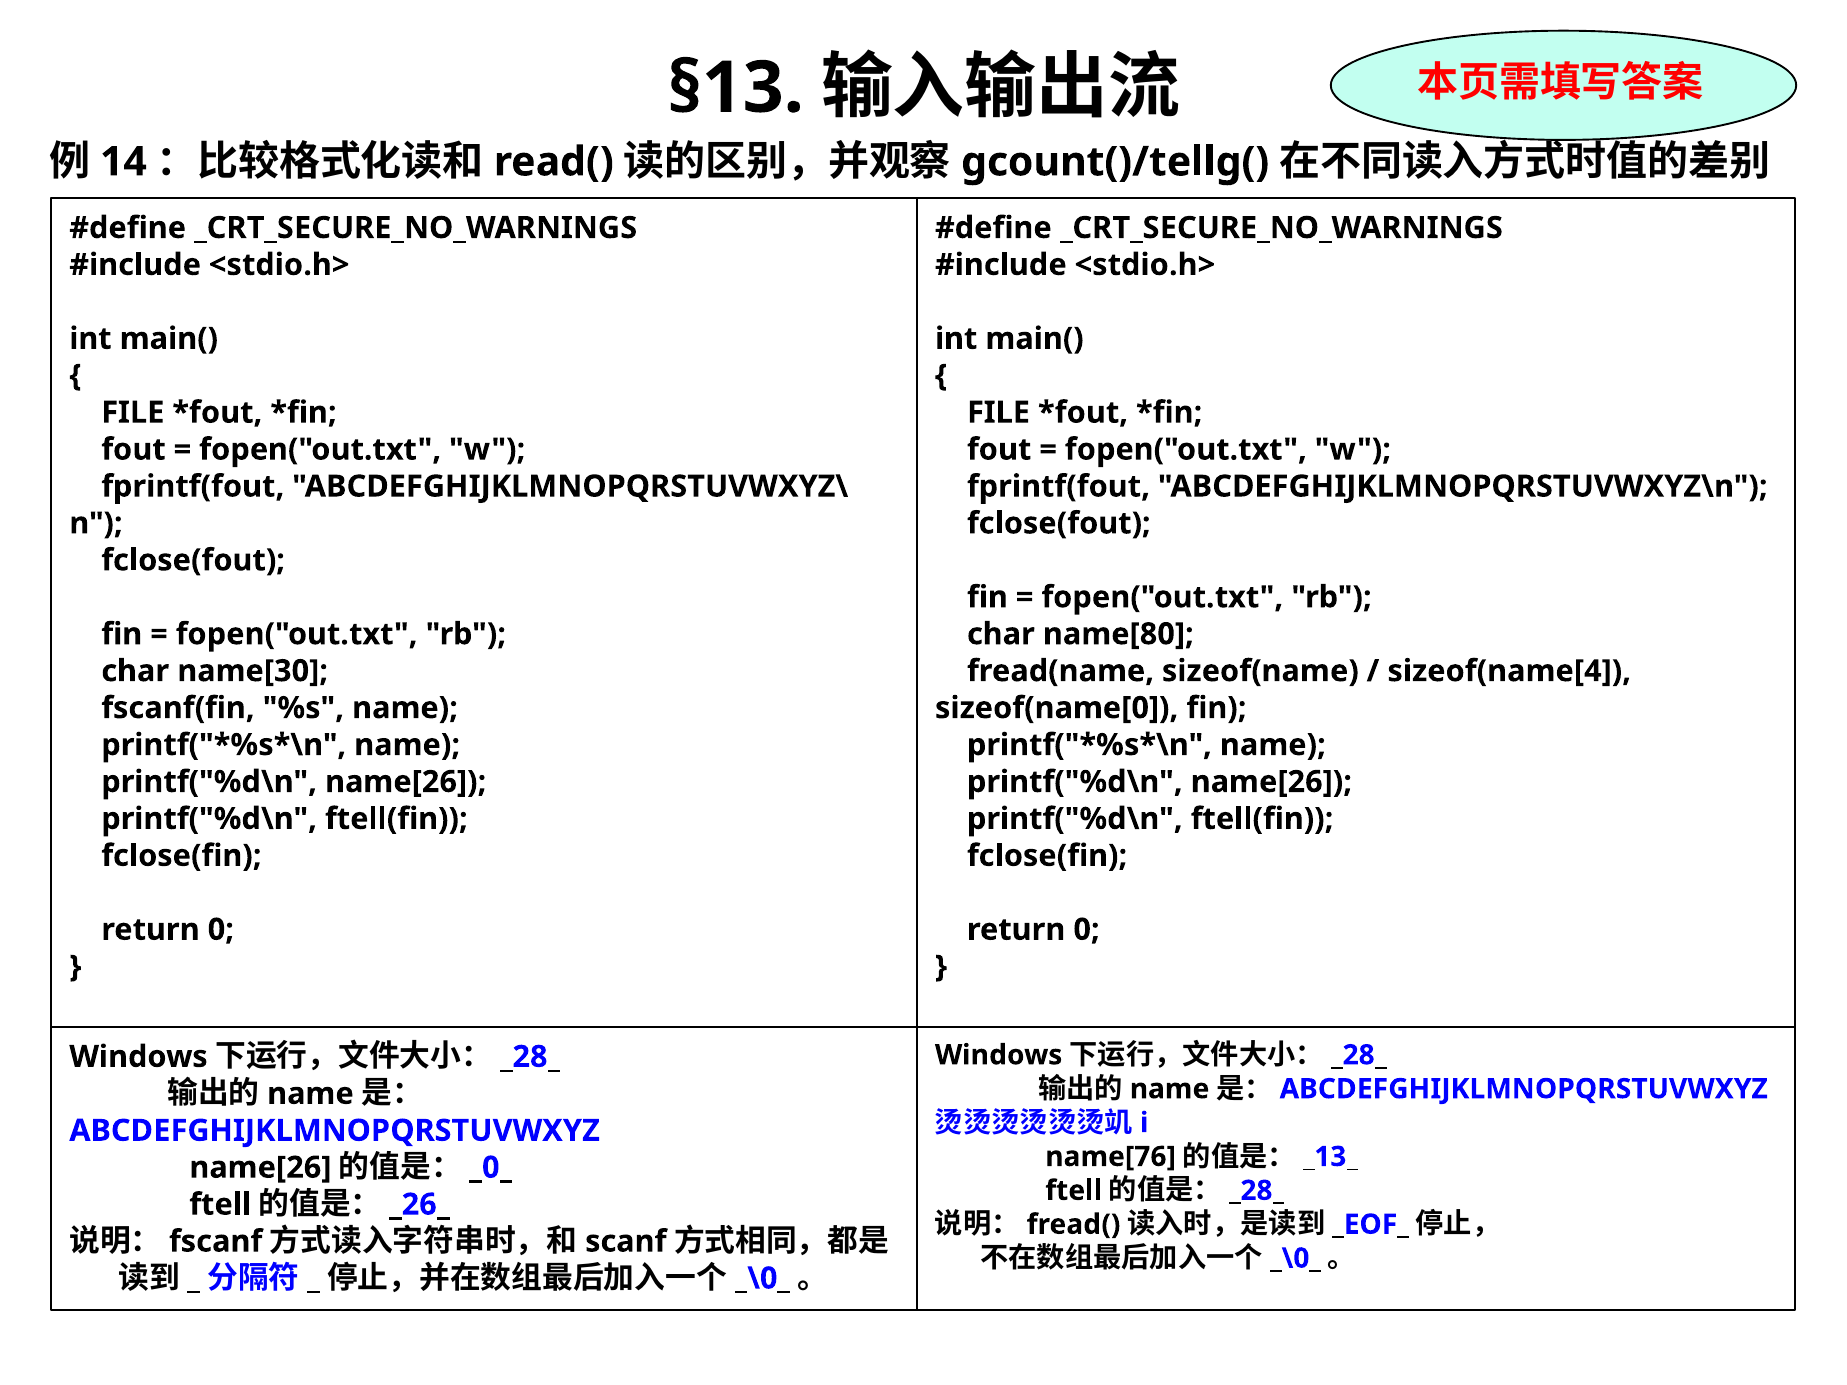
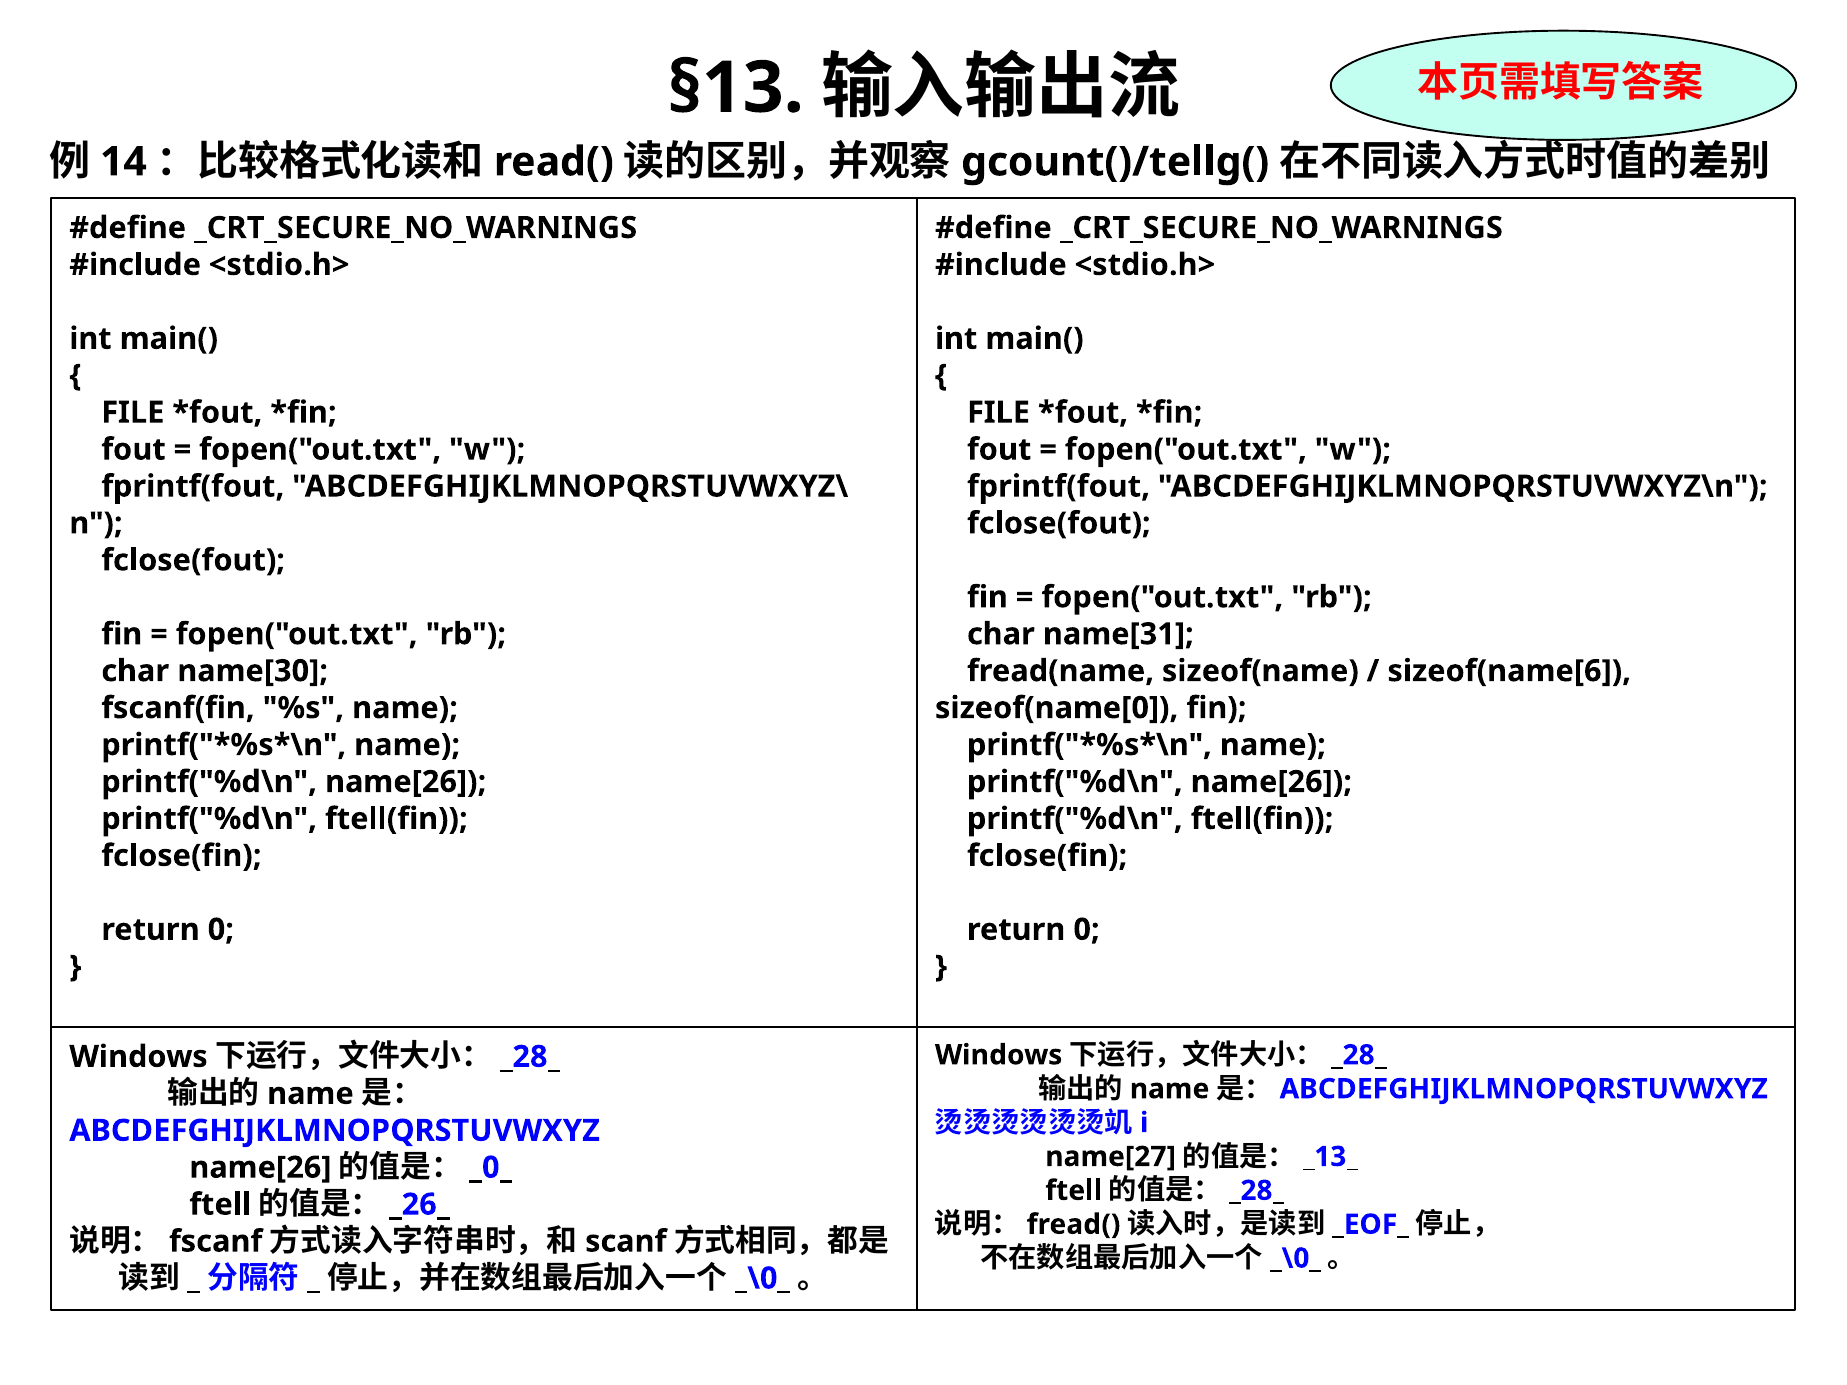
name[80: name[80 -> name[31
sizeof(name[4: sizeof(name[4 -> sizeof(name[6
name[76: name[76 -> name[27
